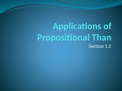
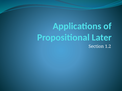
Than: Than -> Later
